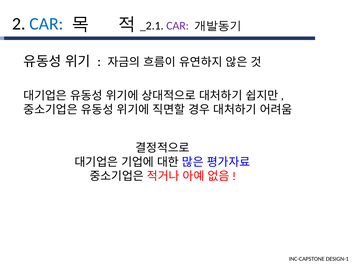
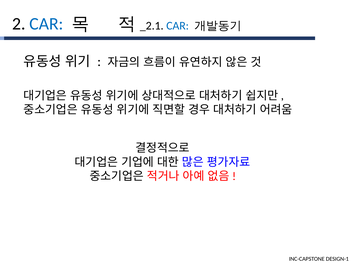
CAR at (178, 26) colour: purple -> blue
